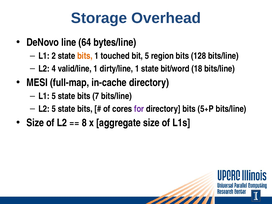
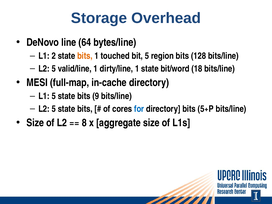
4 at (54, 69): 4 -> 5
7: 7 -> 9
for colour: purple -> blue
